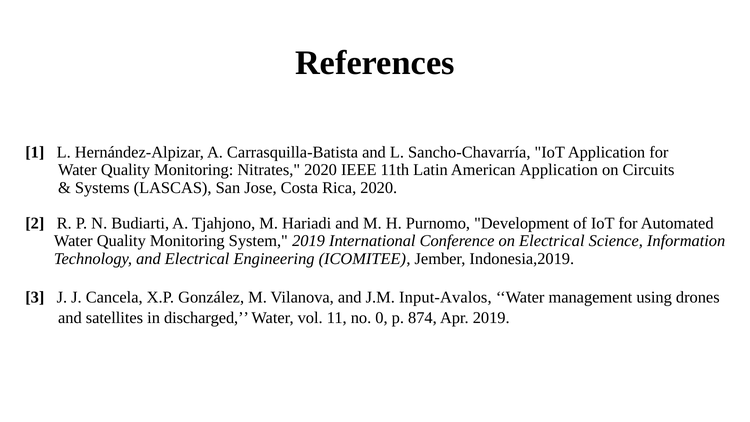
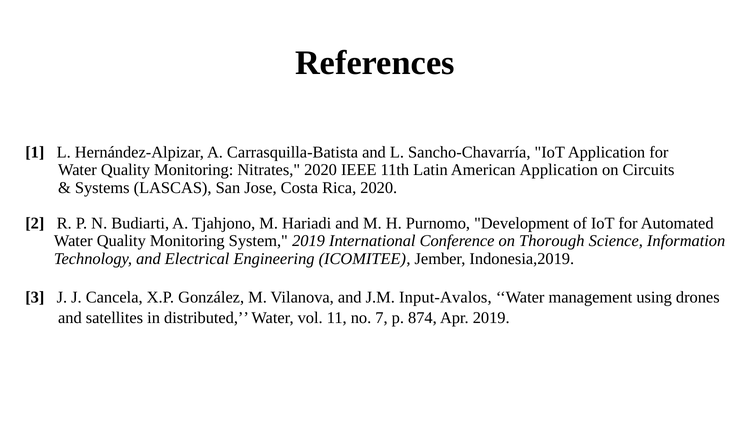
on Electrical: Electrical -> Thorough
discharged: discharged -> distributed
0: 0 -> 7
